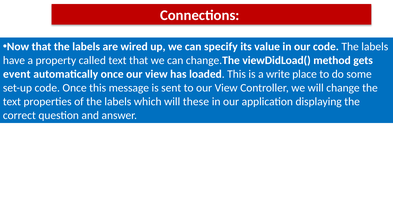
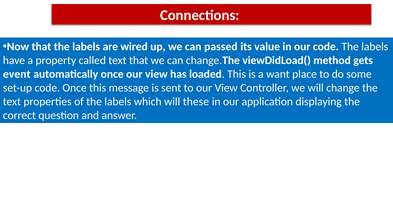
specify: specify -> passed
write: write -> want
